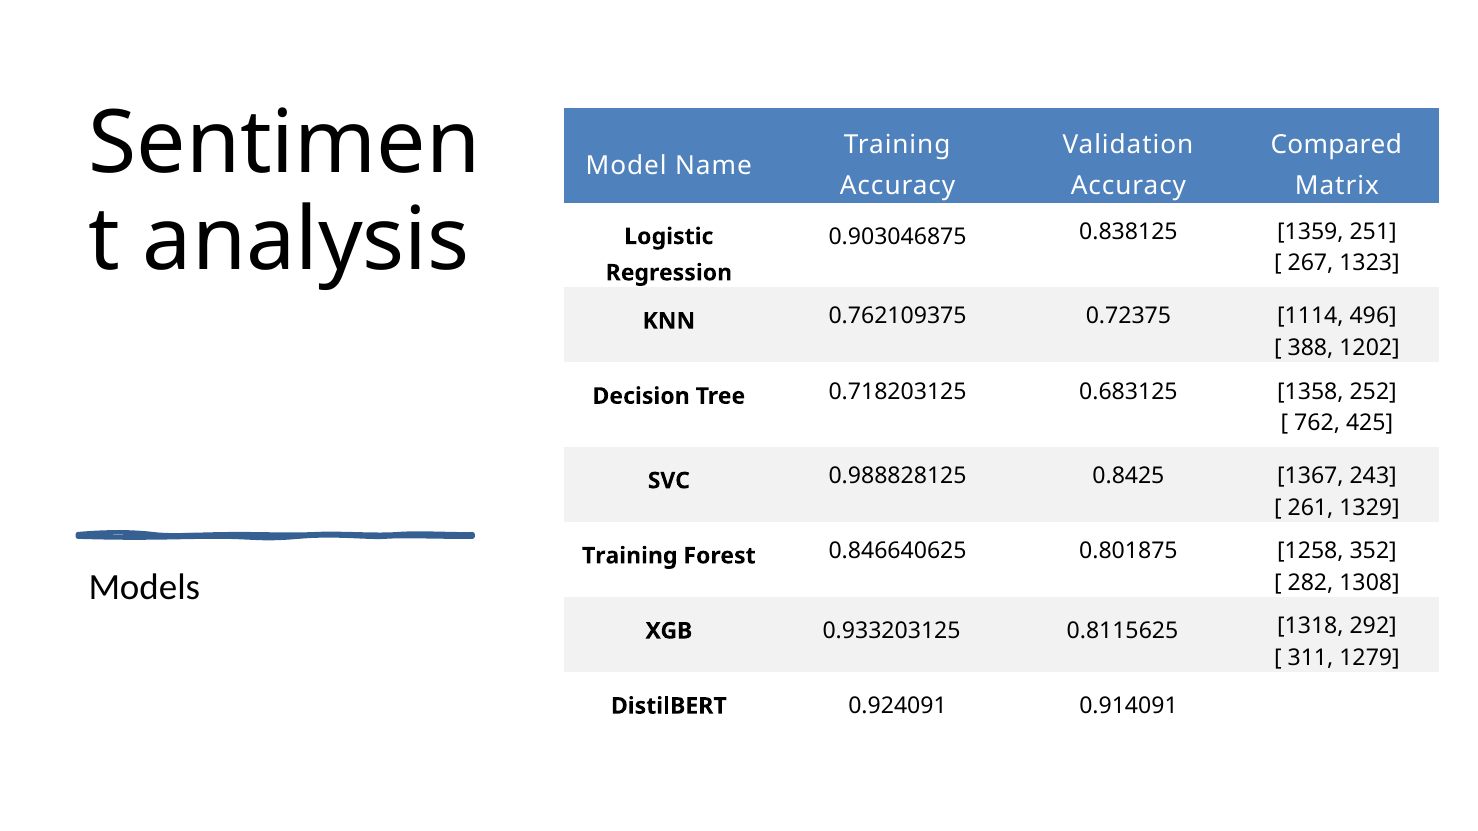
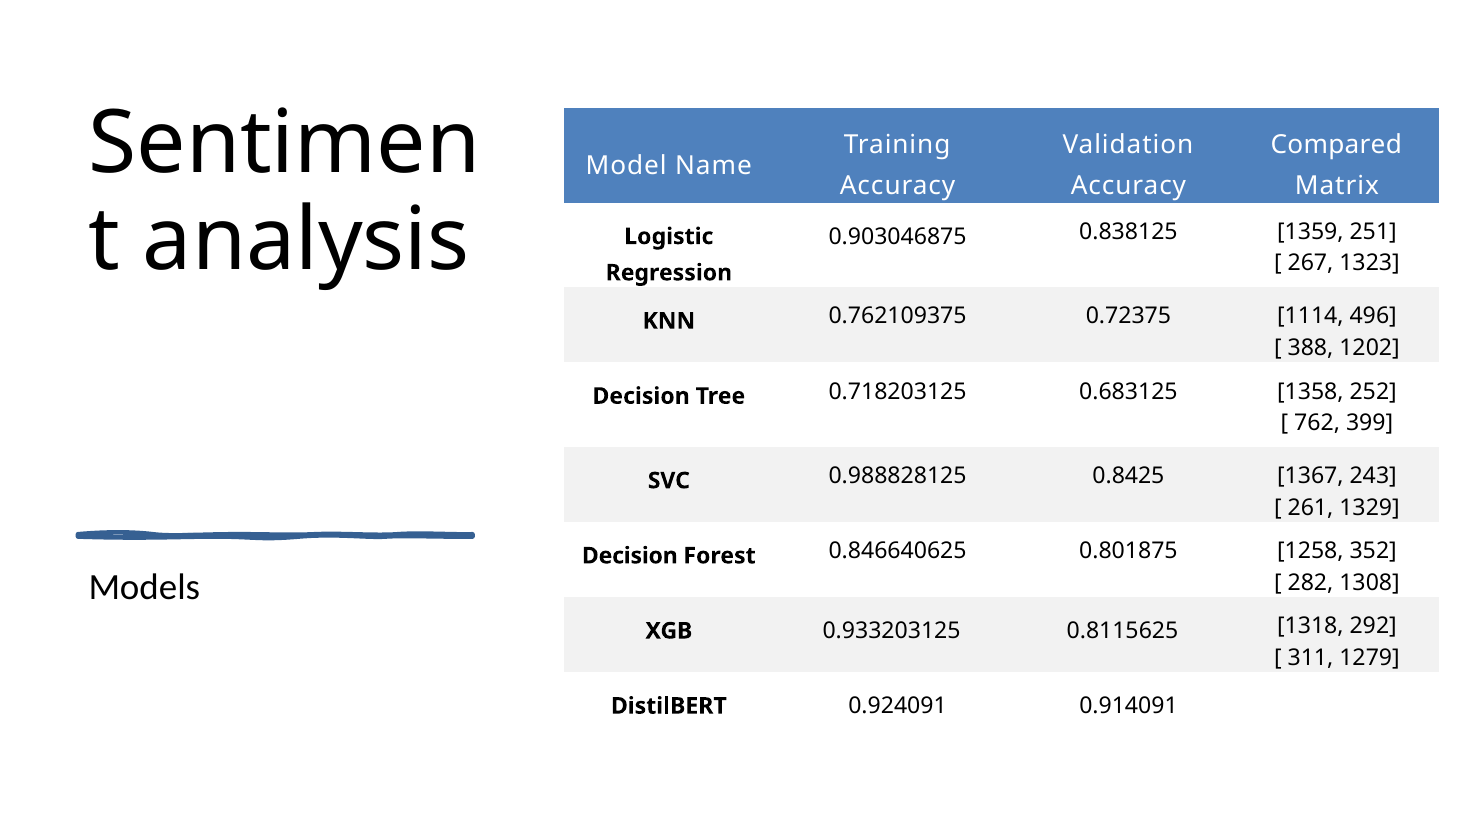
425: 425 -> 399
Training at (630, 556): Training -> Decision
